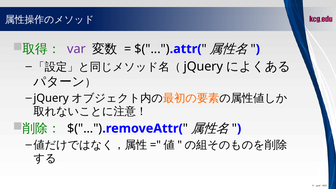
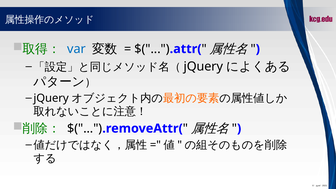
var colour: purple -> blue
